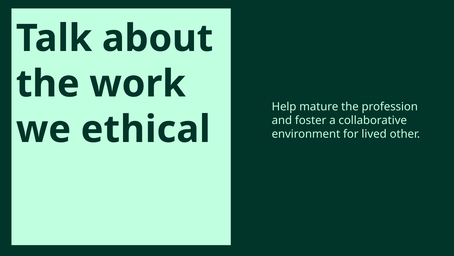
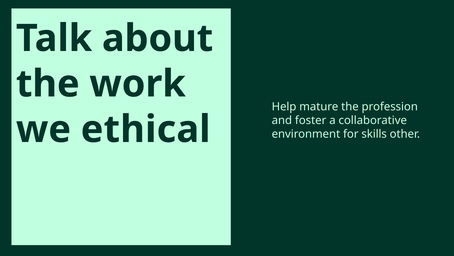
lived: lived -> skills
